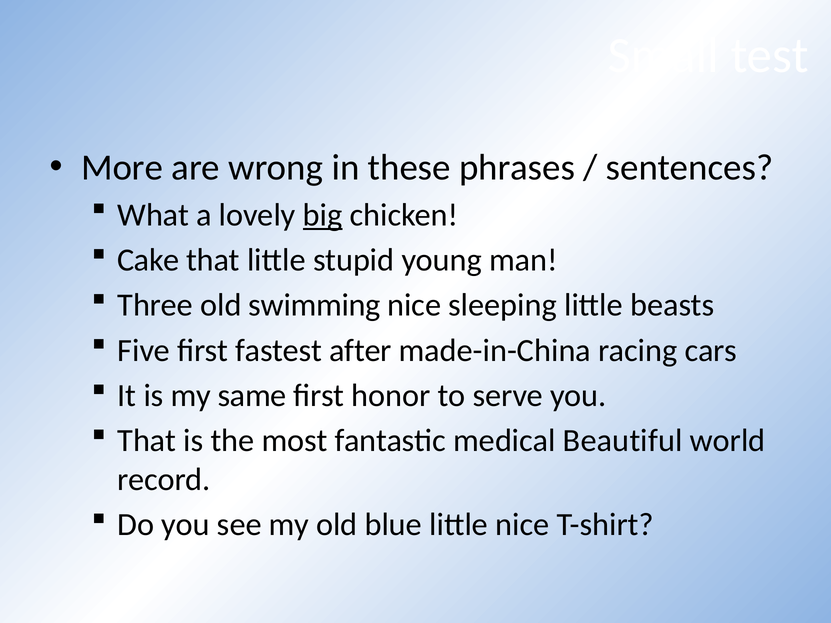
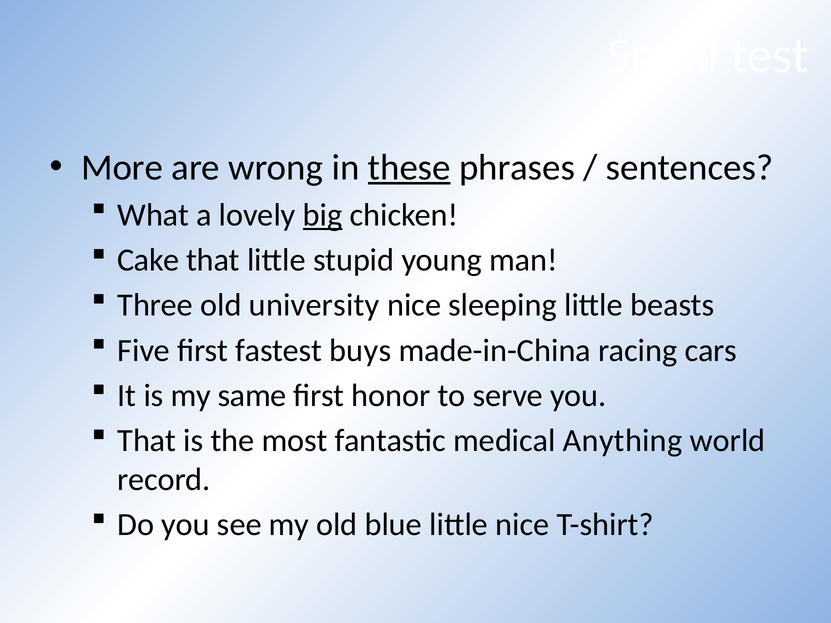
these underline: none -> present
swimming: swimming -> university
after: after -> buys
Beautiful: Beautiful -> Anything
